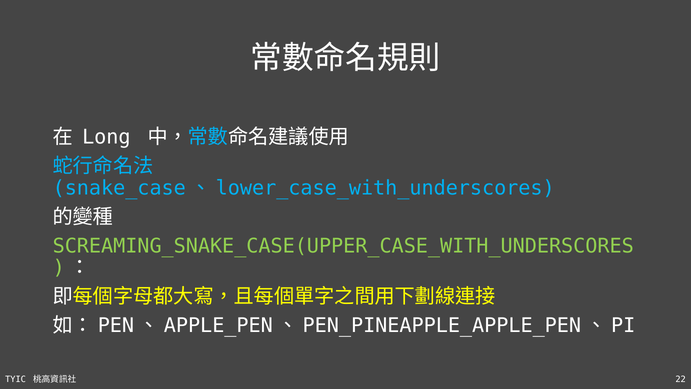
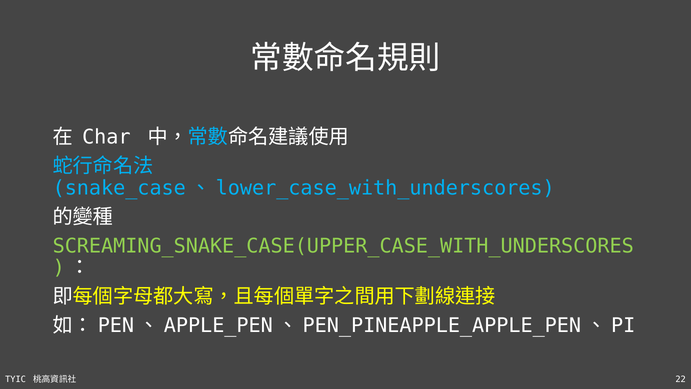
Long: Long -> Char
